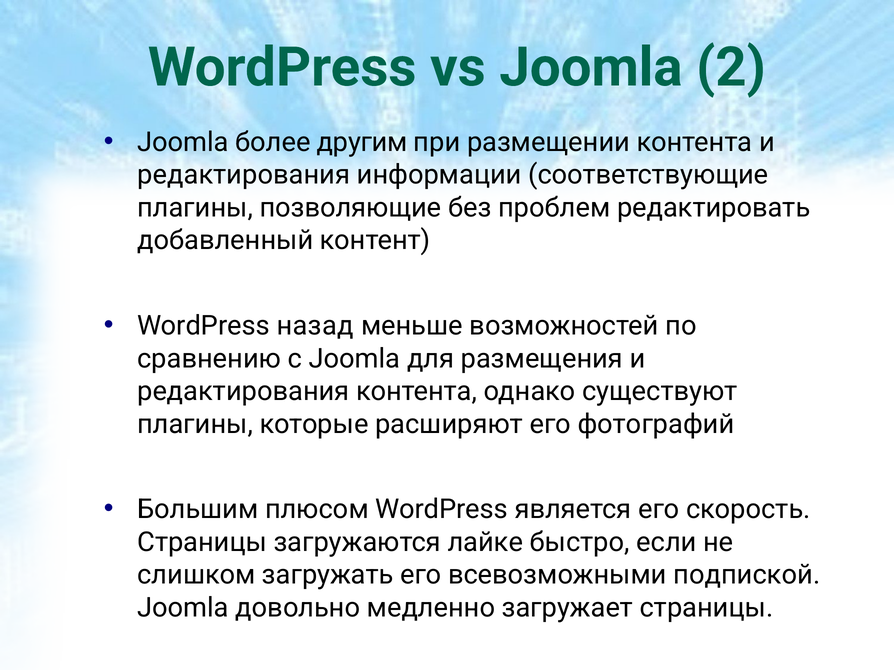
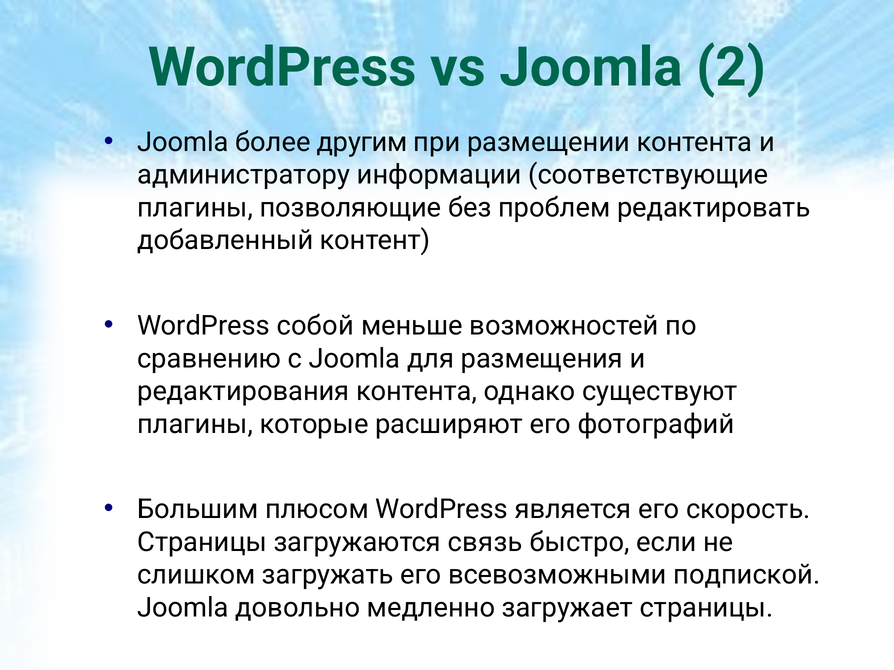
редактирования at (244, 175): редактирования -> администратору
назад: назад -> собой
лайке: лайке -> связь
